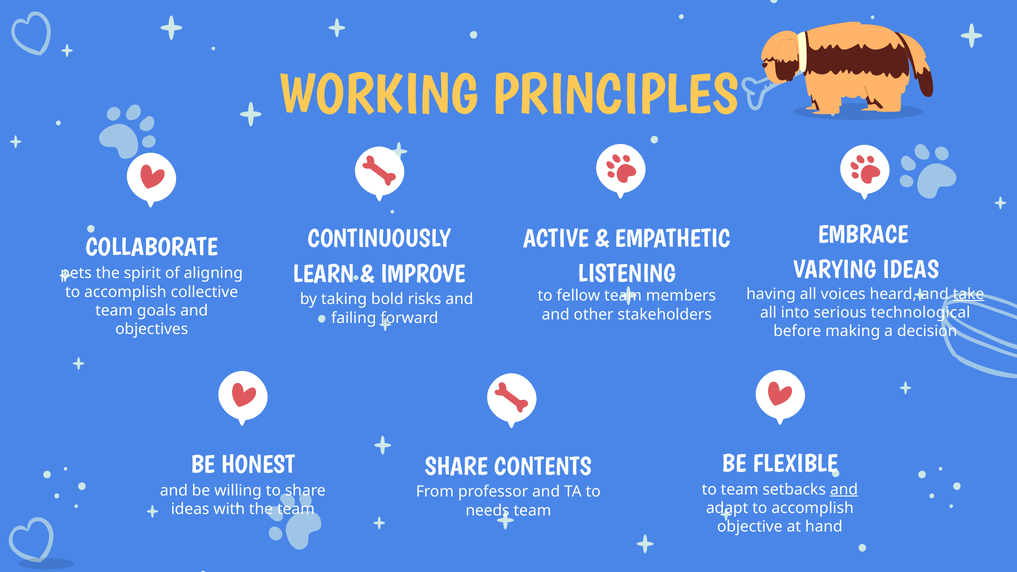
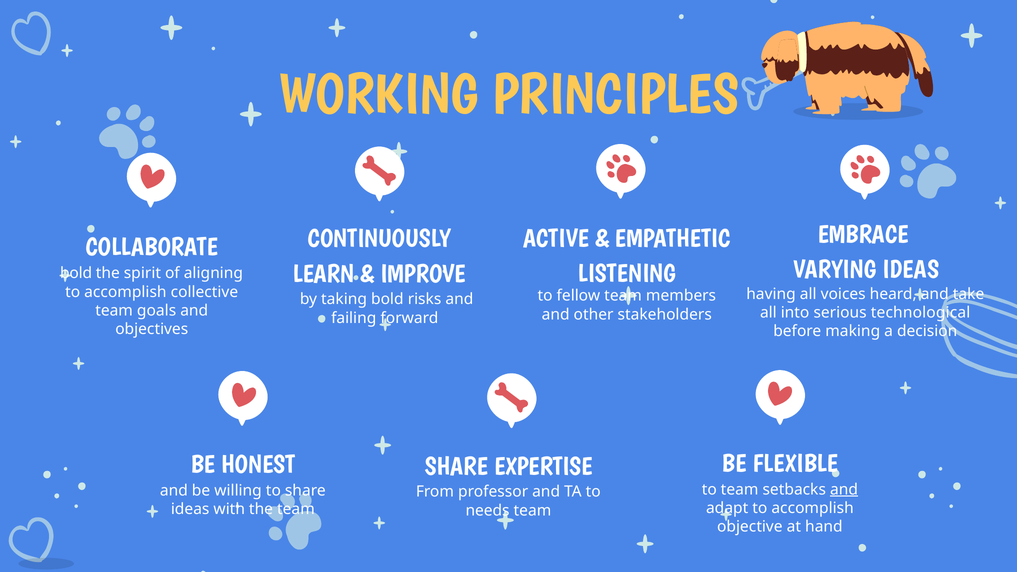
pets at (76, 273): pets -> bold
take underline: present -> none
CONTENTS: CONTENTS -> EXPERTISE
